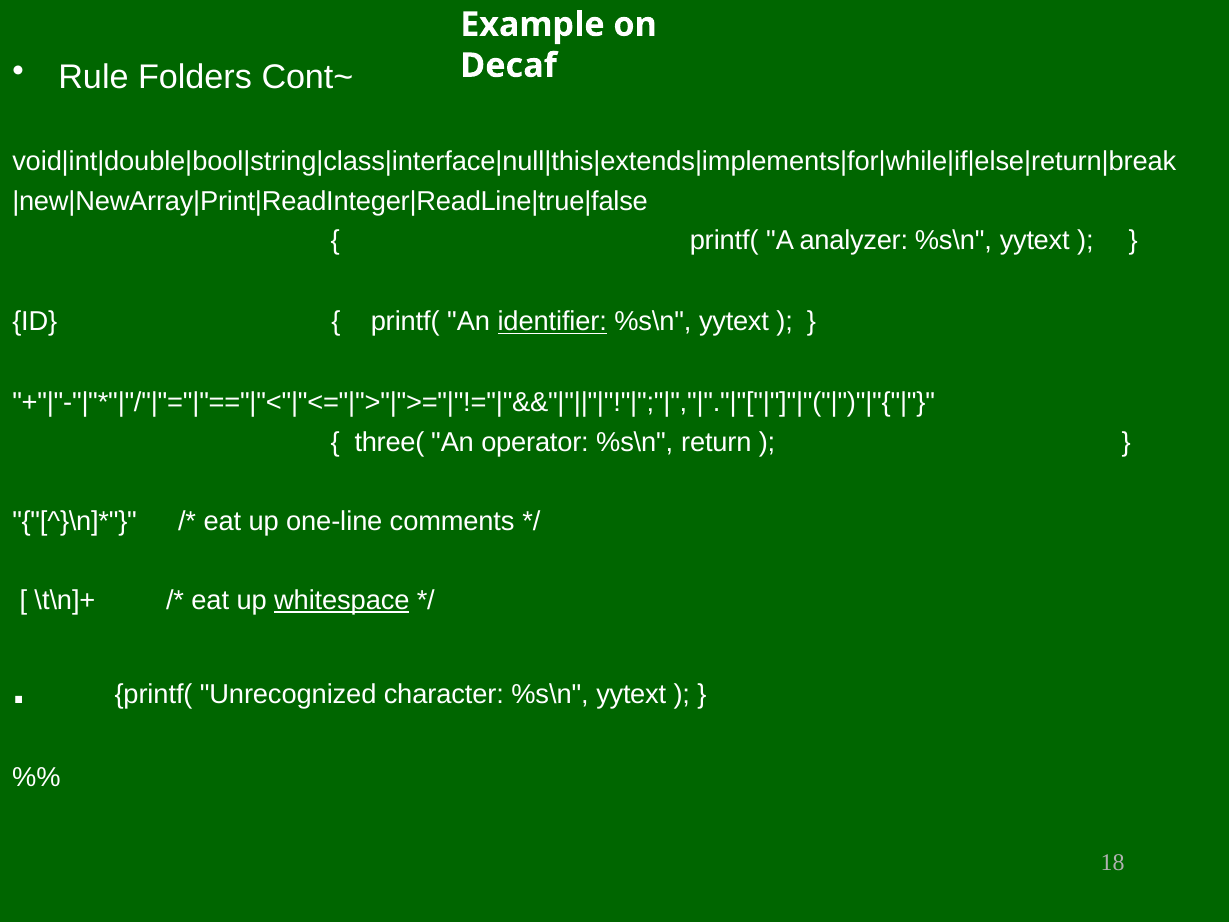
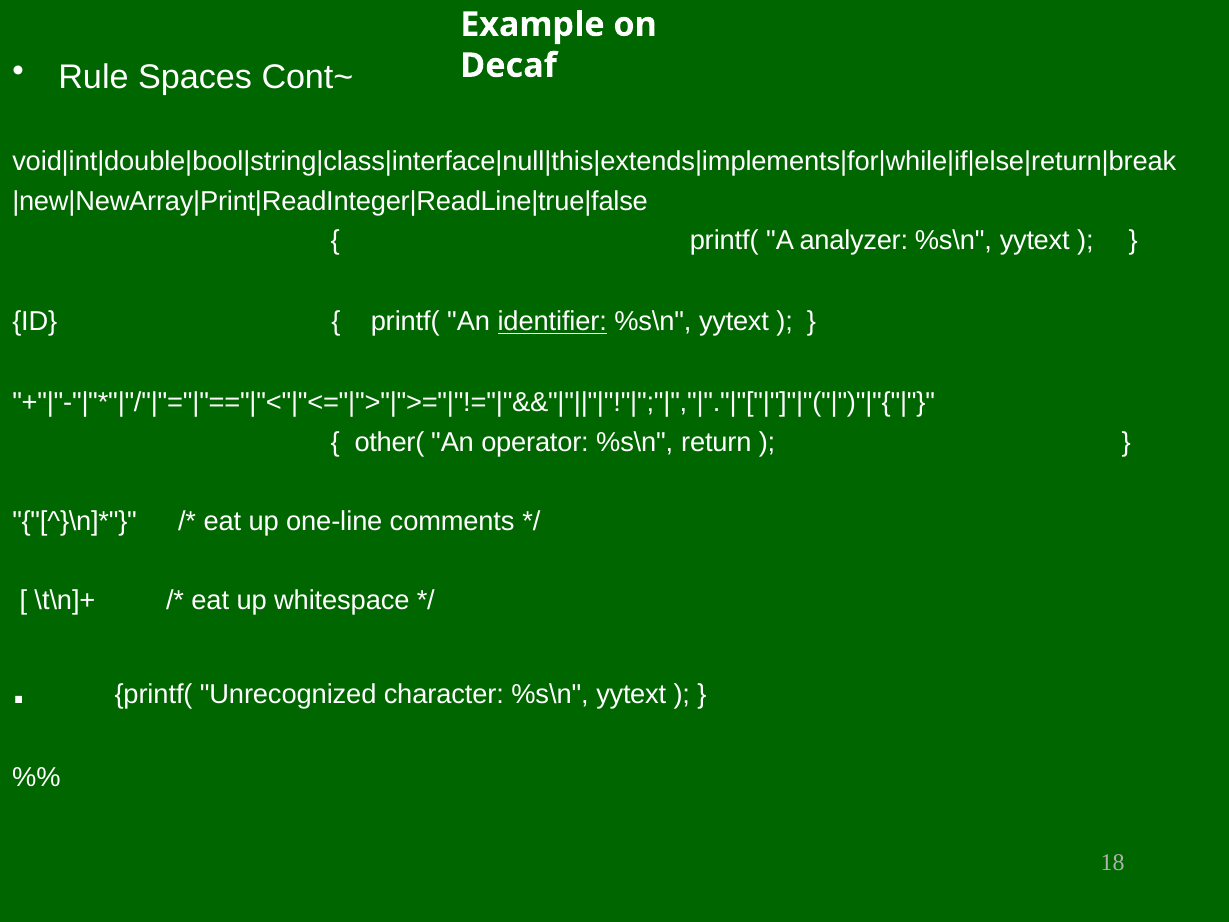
Folders: Folders -> Spaces
three(: three( -> other(
whitespace underline: present -> none
